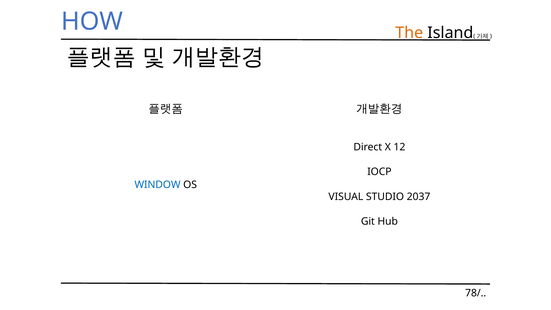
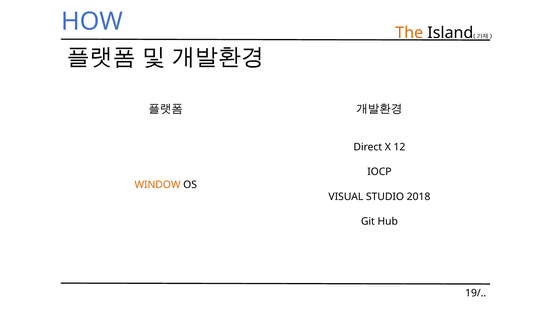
WINDOW colour: blue -> orange
2037: 2037 -> 2018
78/: 78/ -> 19/
